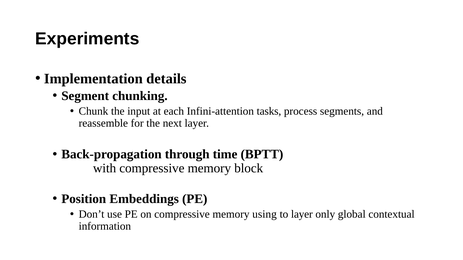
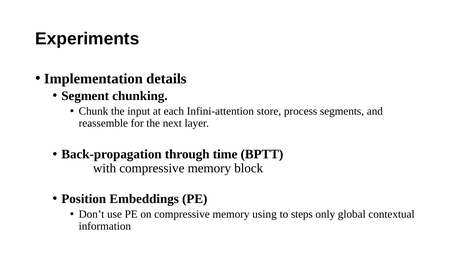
tasks: tasks -> store
to layer: layer -> steps
